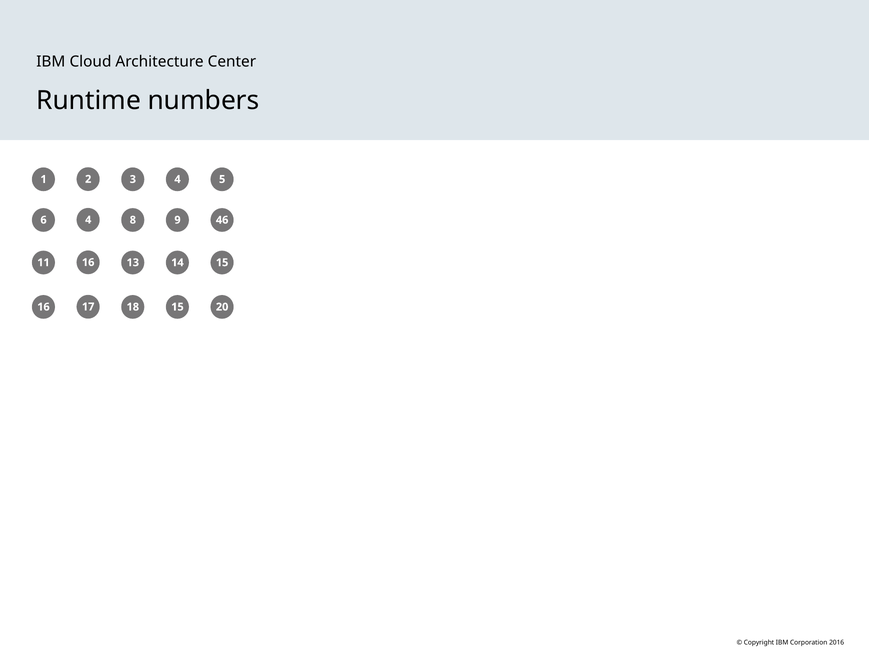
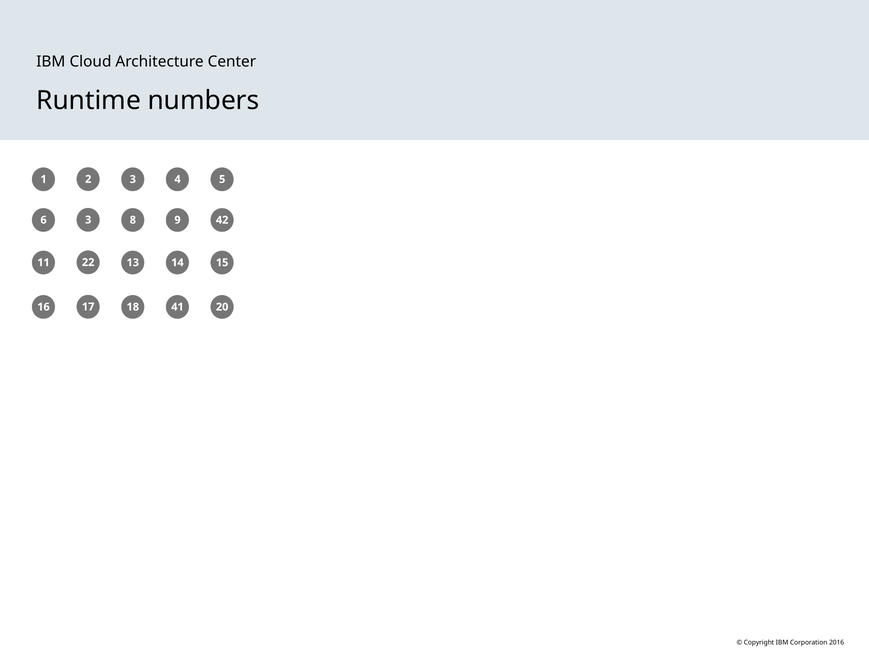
6 4: 4 -> 3
46: 46 -> 42
11 16: 16 -> 22
18 15: 15 -> 41
